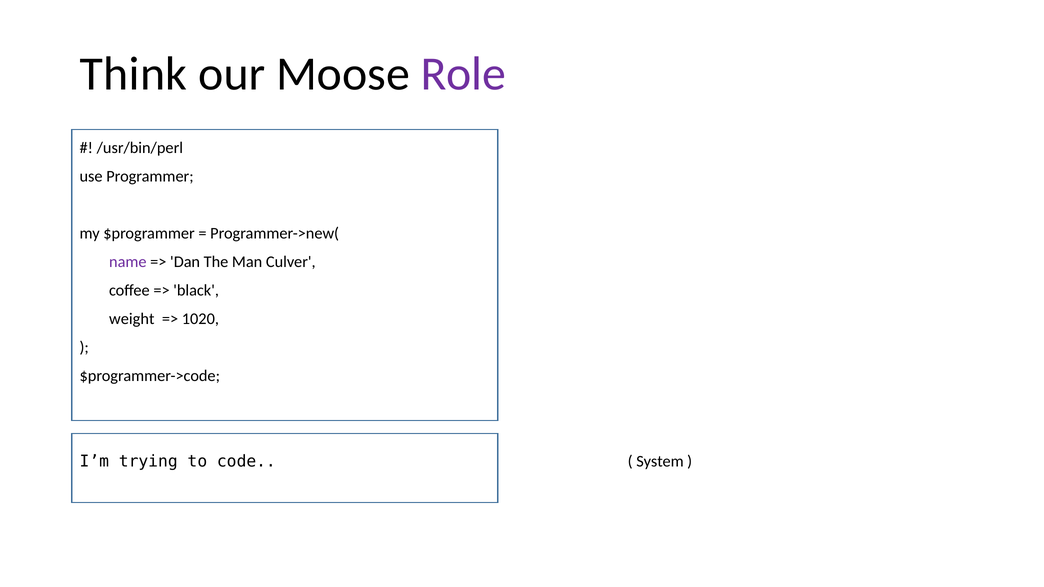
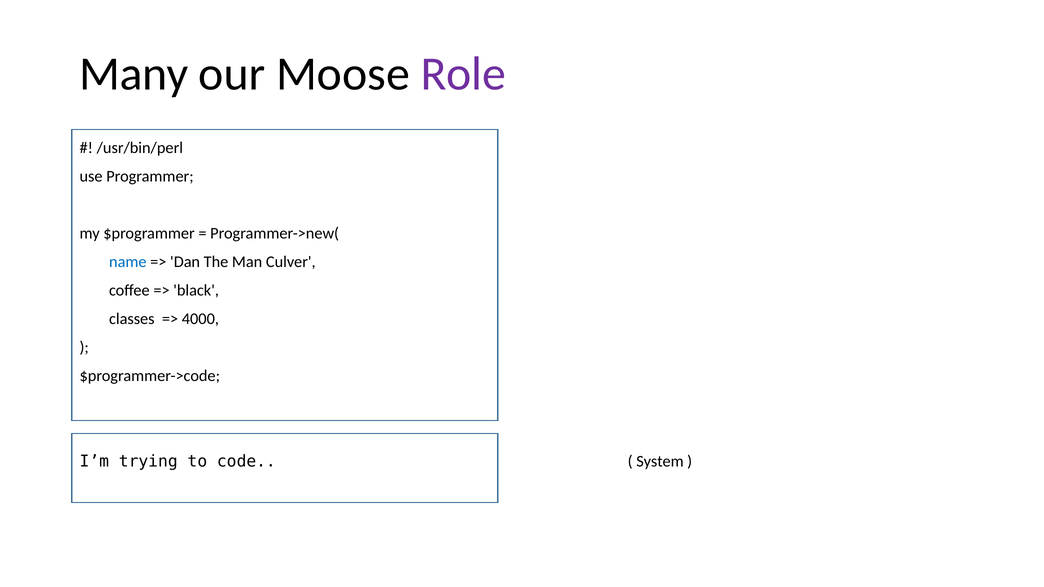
Think: Think -> Many
name colour: purple -> blue
weight: weight -> classes
1020: 1020 -> 4000
